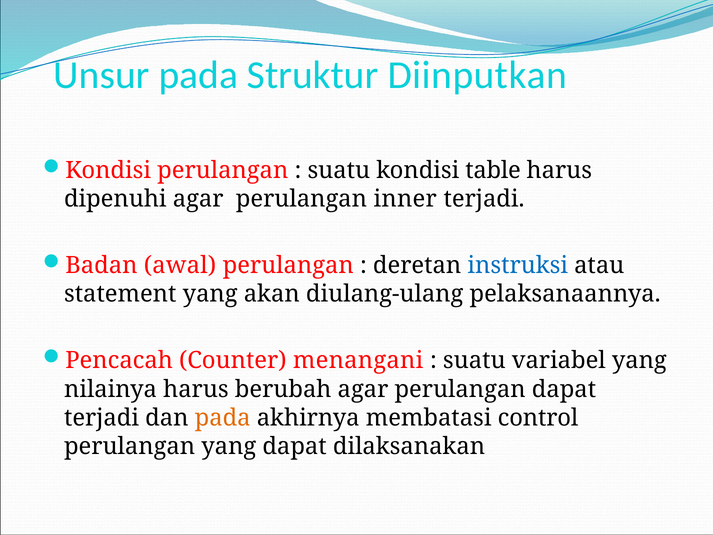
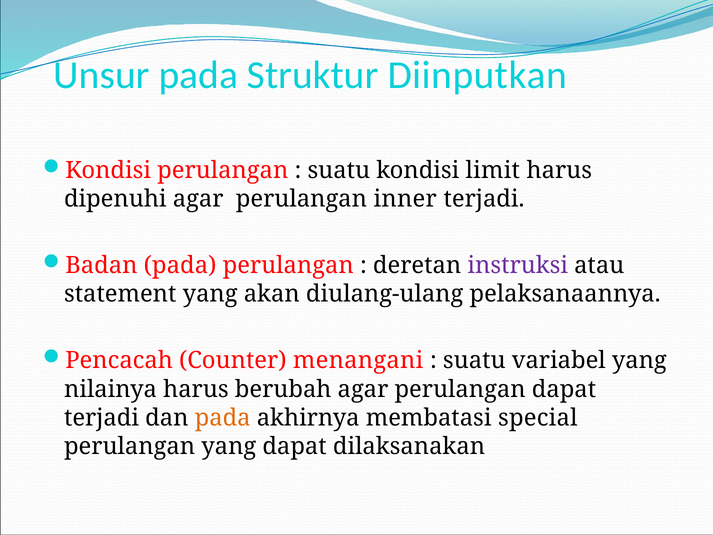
table: table -> limit
Badan awal: awal -> pada
instruksi colour: blue -> purple
control: control -> special
